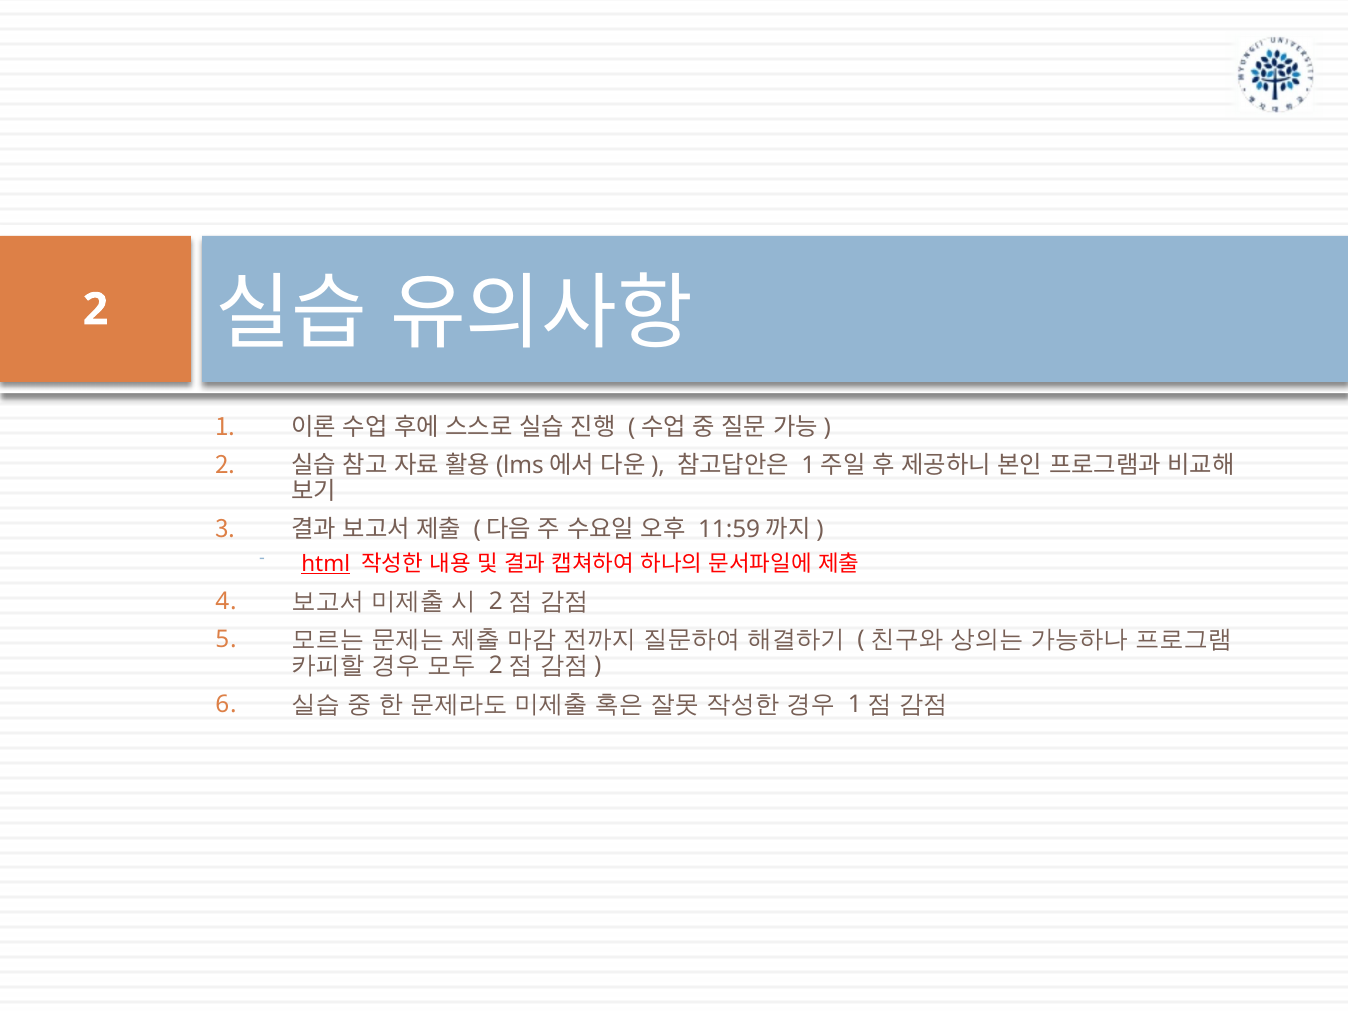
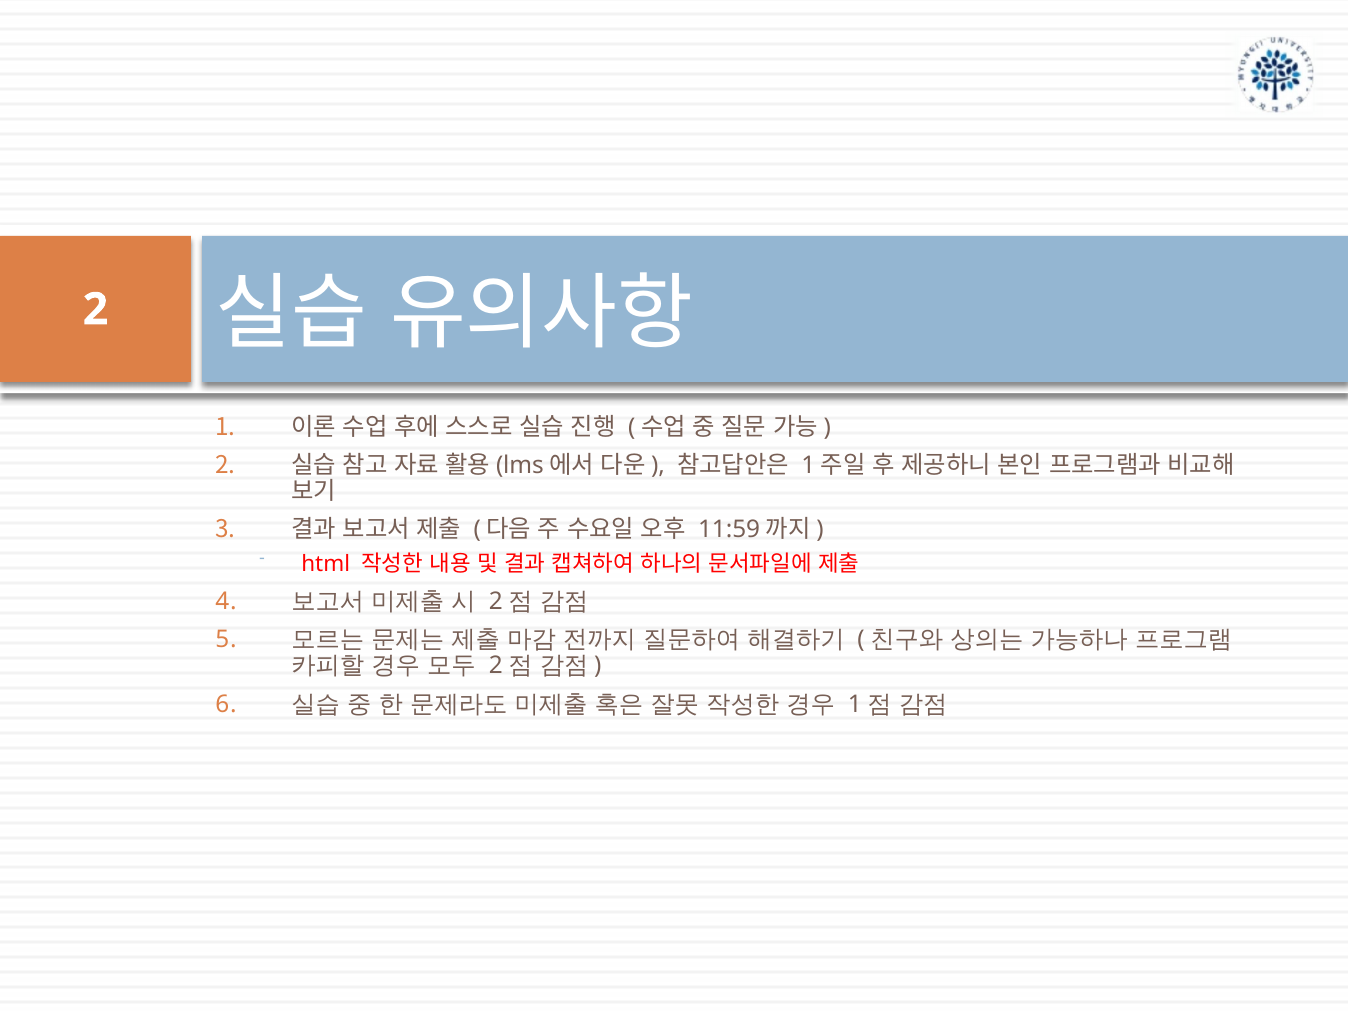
html underline: present -> none
